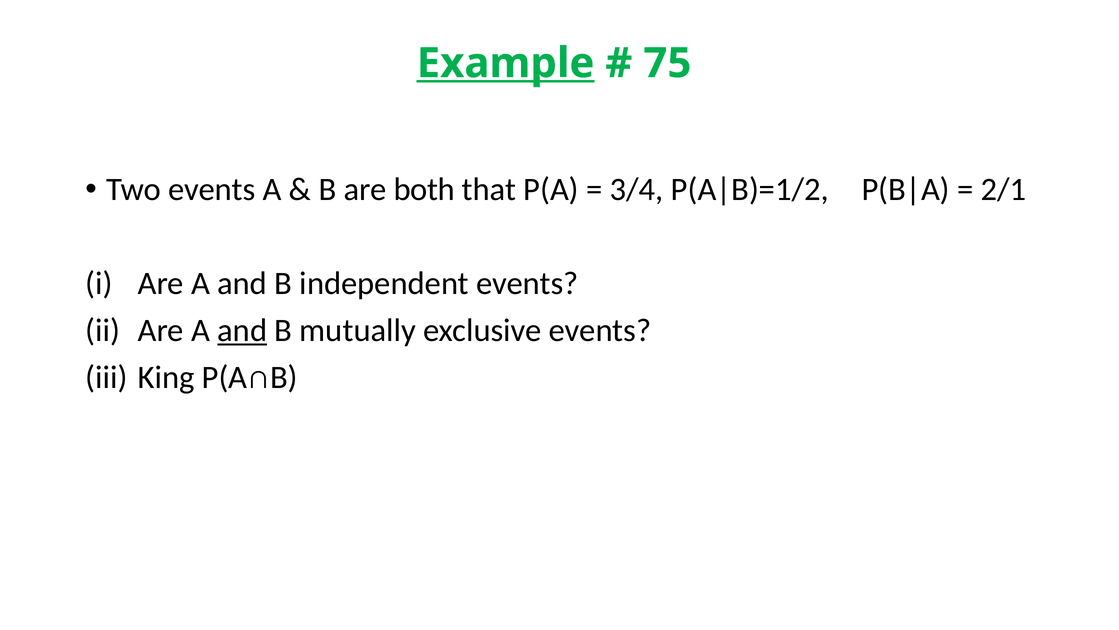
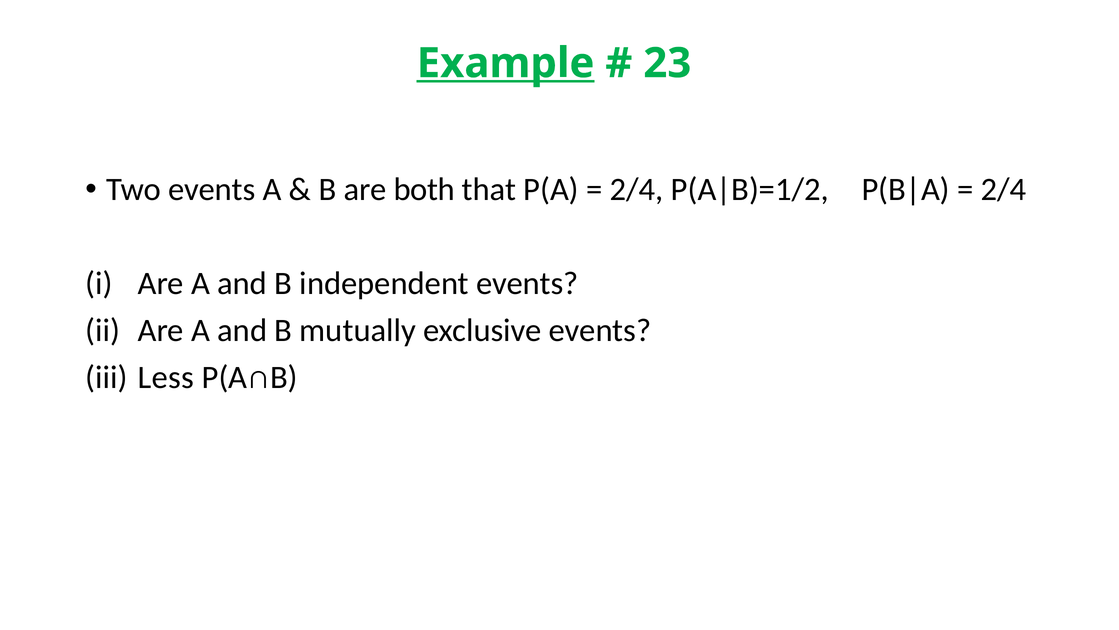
75: 75 -> 23
3/4 at (637, 189): 3/4 -> 2/4
2/1 at (1003, 189): 2/1 -> 2/4
and at (242, 330) underline: present -> none
King: King -> Less
